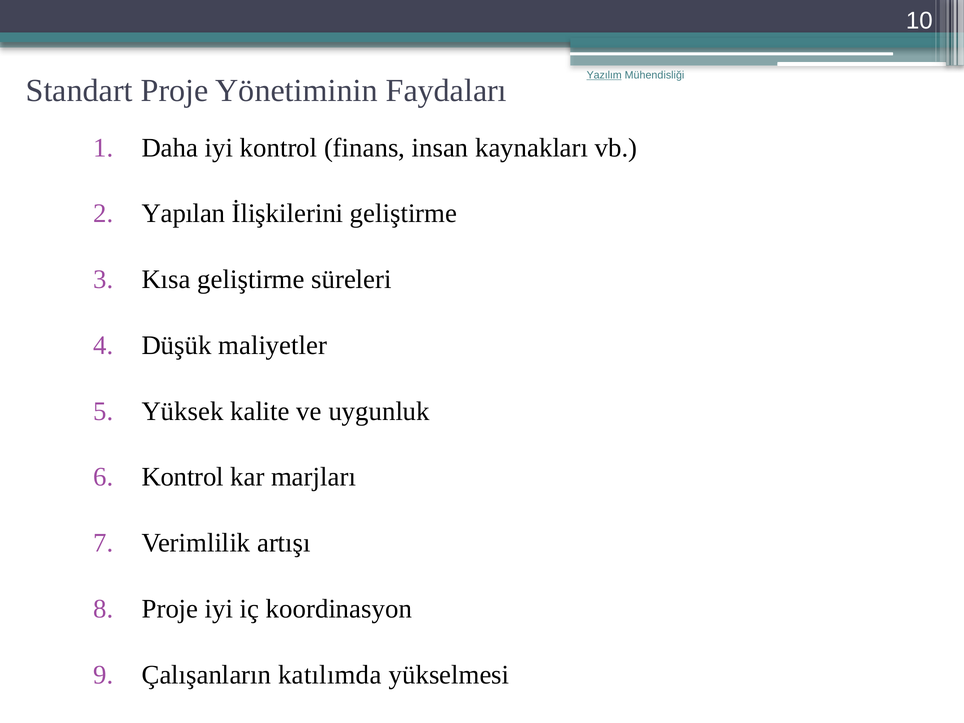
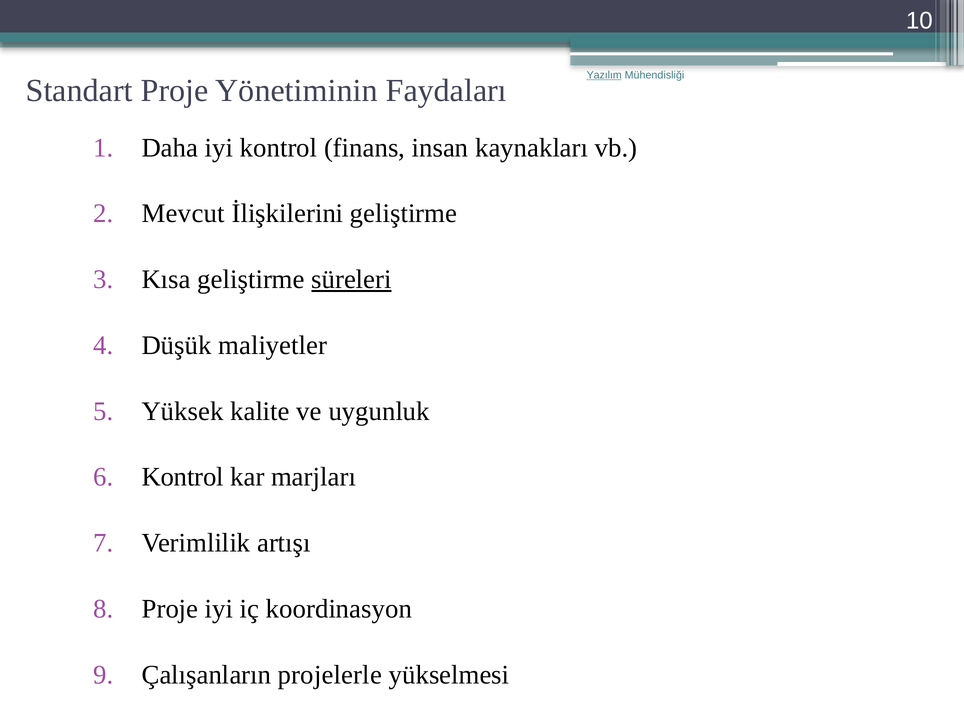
Yapılan: Yapılan -> Mevcut
süreleri underline: none -> present
katılımda: katılımda -> projelerle
